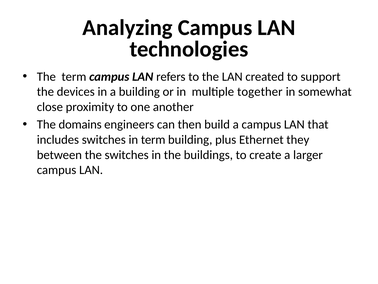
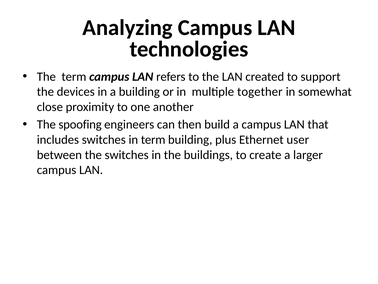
domains: domains -> spoofing
they: they -> user
